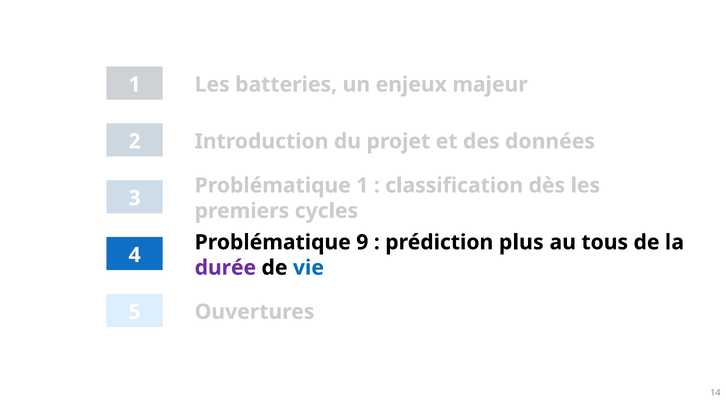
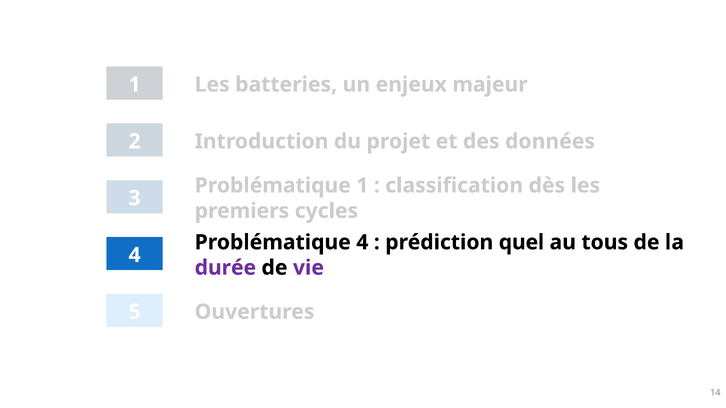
Problématique 9: 9 -> 4
plus: plus -> quel
vie colour: blue -> purple
